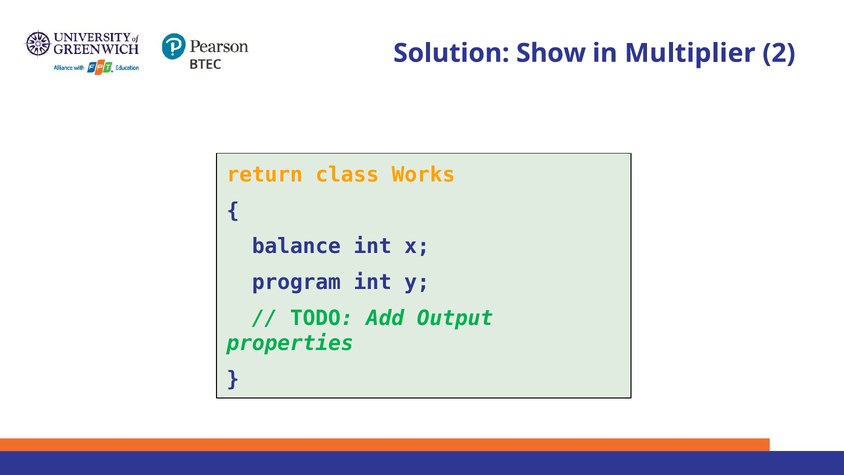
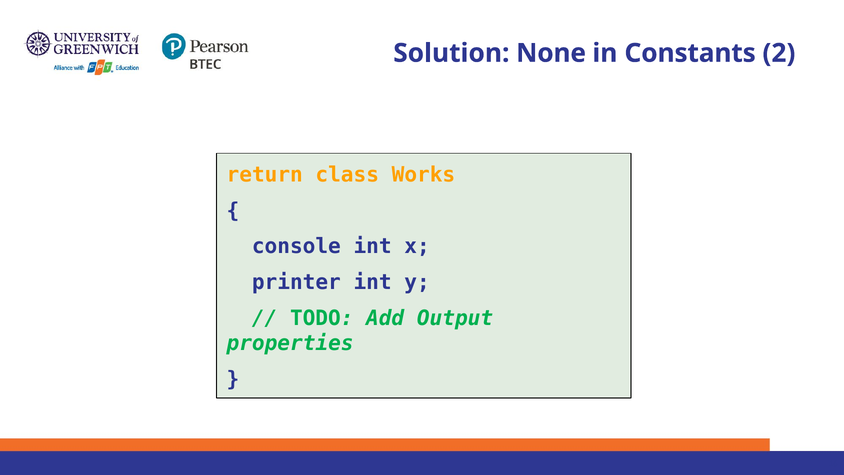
Show: Show -> None
Multiplier: Multiplier -> Constants
balance: balance -> console
program: program -> printer
